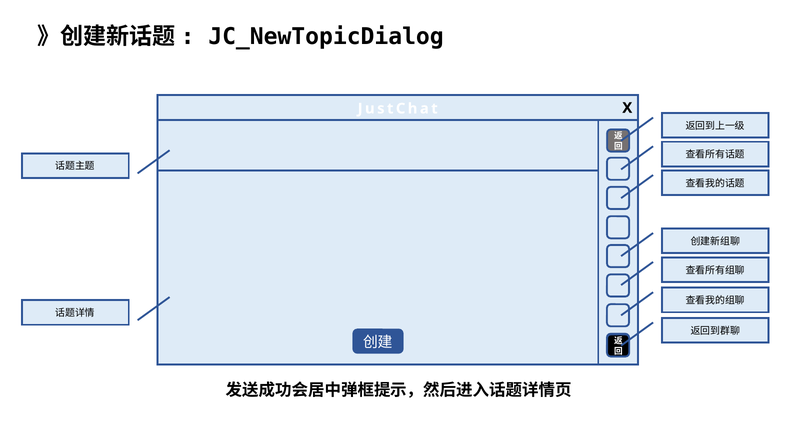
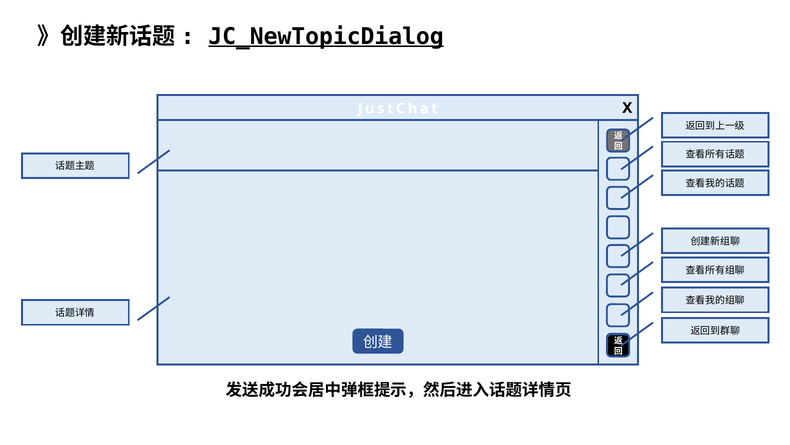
JC_NewTopicDialog underline: none -> present
